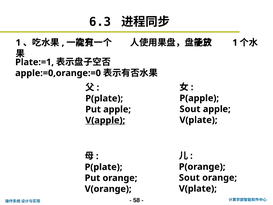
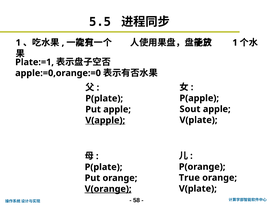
6.3: 6.3 -> 5.5
Sout at (189, 177): Sout -> True
V(orange underline: none -> present
